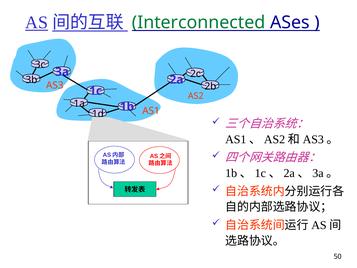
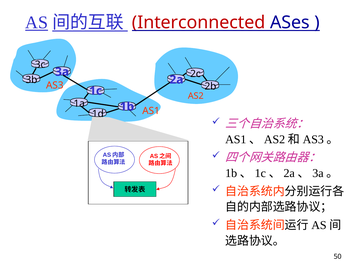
Interconnected colour: green -> red
